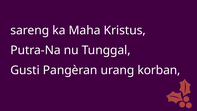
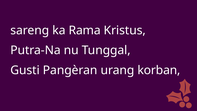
Maha: Maha -> Rama
